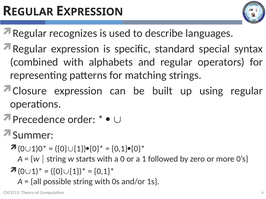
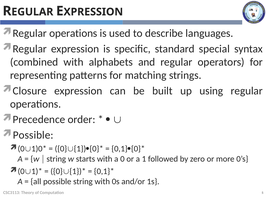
recognizes at (73, 33): recognizes -> operations
Summer at (33, 135): Summer -> Possible
